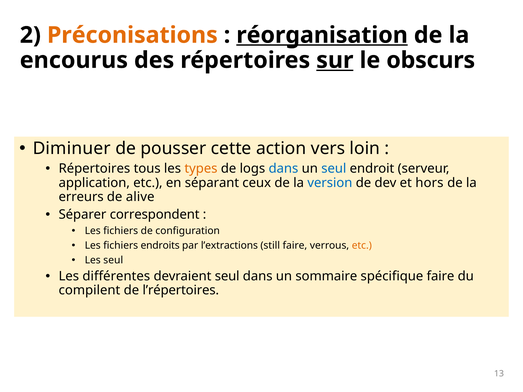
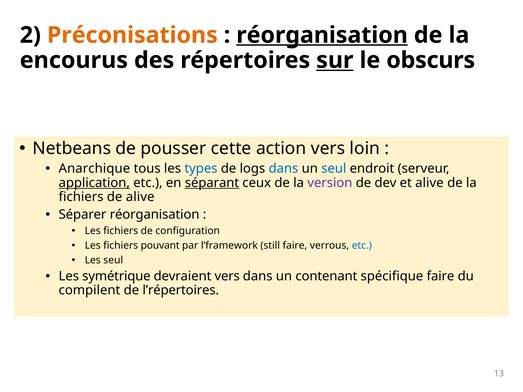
Diminuer: Diminuer -> Netbeans
Répertoires at (94, 169): Répertoires -> Anarchique
types colour: orange -> blue
application underline: none -> present
séparant underline: none -> present
version colour: blue -> purple
et hors: hors -> alive
erreurs at (81, 197): erreurs -> fichiers
Séparer correspondent: correspondent -> réorganisation
endroits: endroits -> pouvant
l’extractions: l’extractions -> l’framework
etc at (362, 246) colour: orange -> blue
différentes: différentes -> symétrique
devraient seul: seul -> vers
sommaire: sommaire -> contenant
